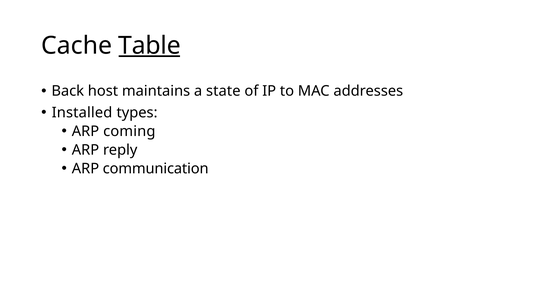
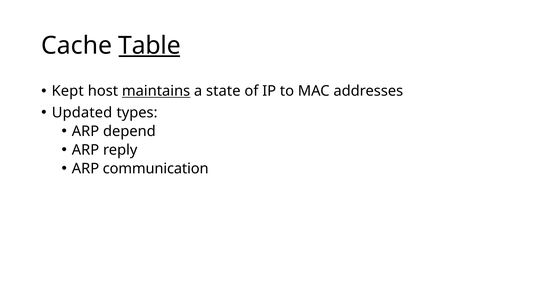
Back: Back -> Kept
maintains underline: none -> present
Installed: Installed -> Updated
coming: coming -> depend
